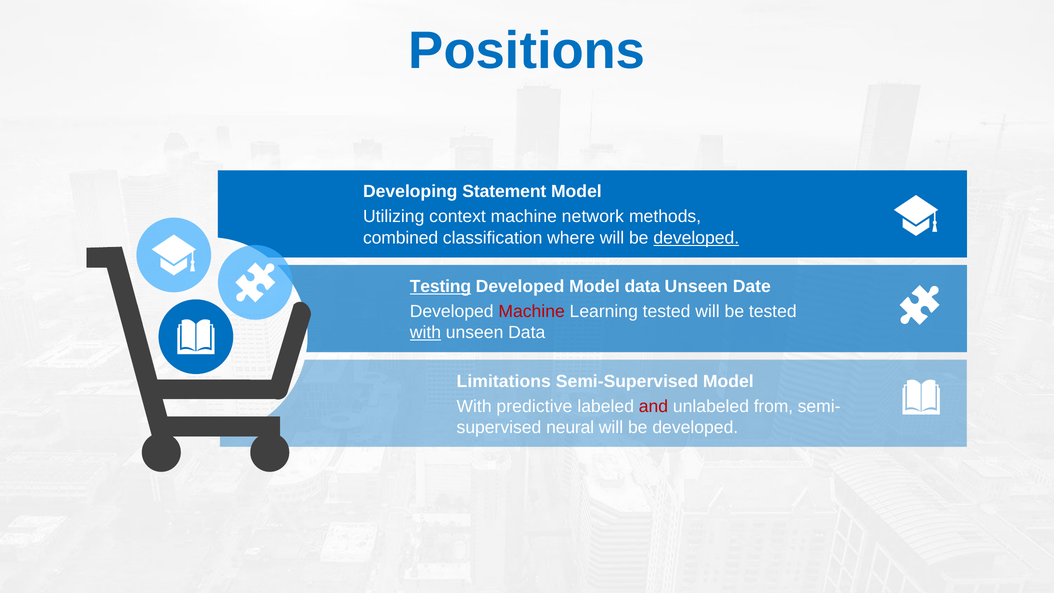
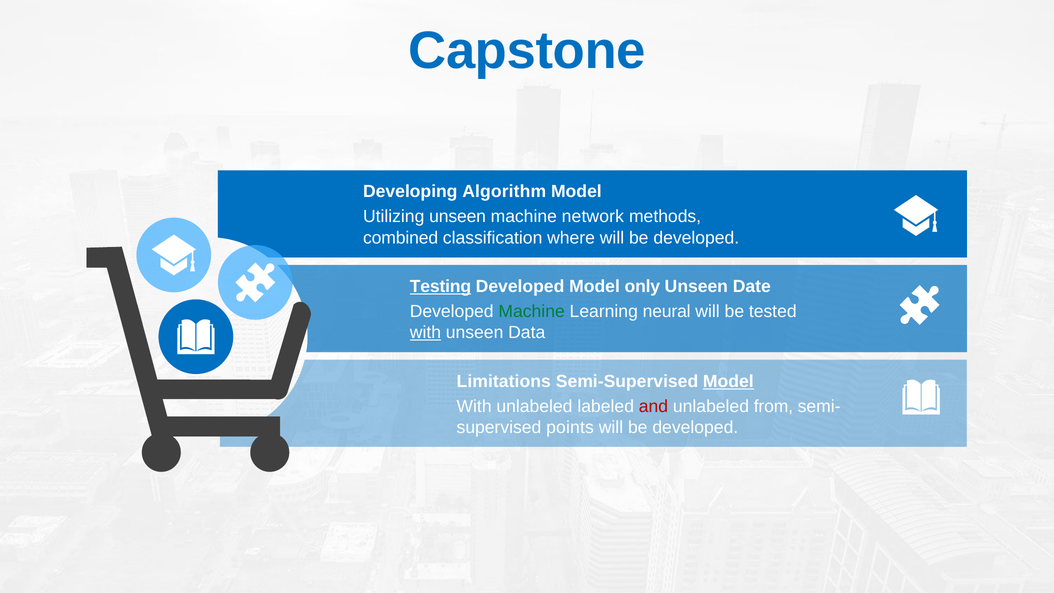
Positions: Positions -> Capstone
Statement: Statement -> Algorithm
Utilizing context: context -> unseen
developed at (696, 238) underline: present -> none
Model data: data -> only
Machine at (532, 311) colour: red -> green
Learning tested: tested -> neural
Model at (728, 381) underline: none -> present
With predictive: predictive -> unlabeled
neural: neural -> points
